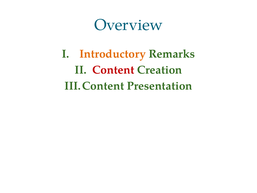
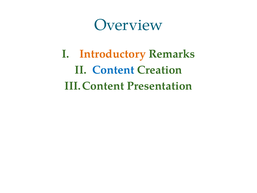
Content colour: red -> blue
